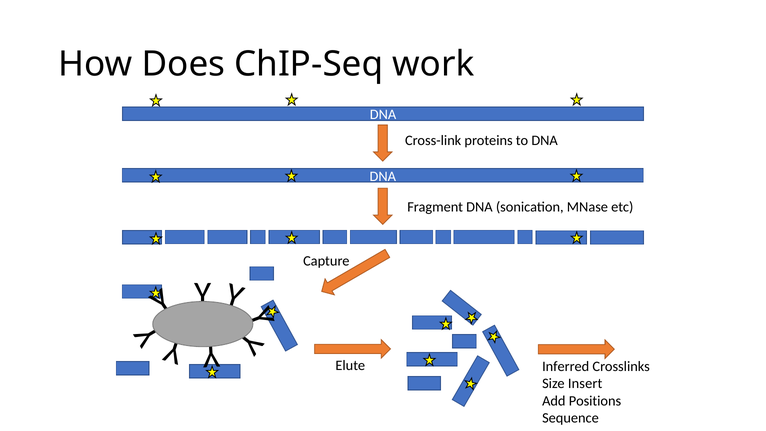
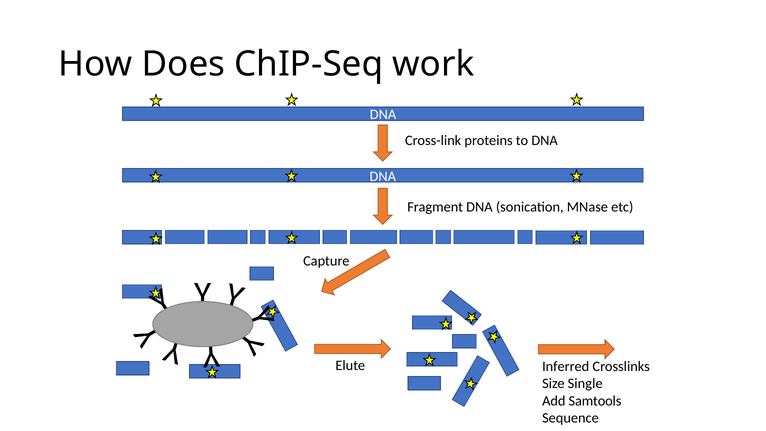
Insert: Insert -> Single
Positions: Positions -> Samtools
